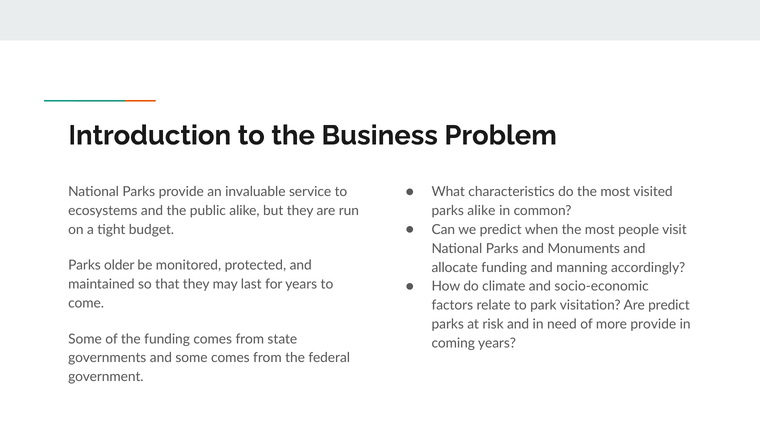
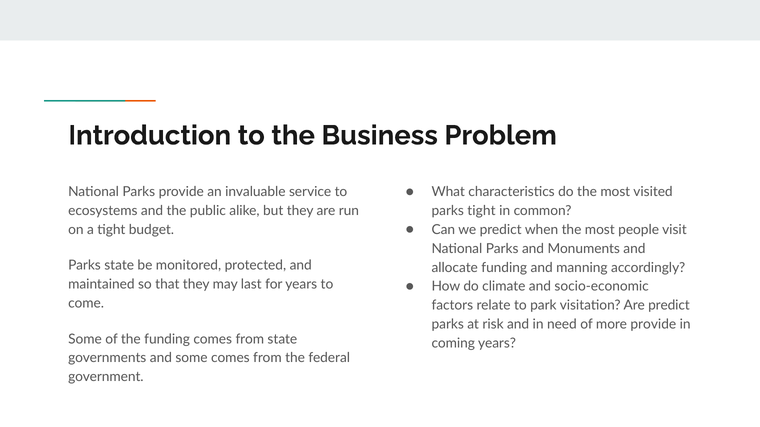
parks alike: alike -> tight
Parks older: older -> state
